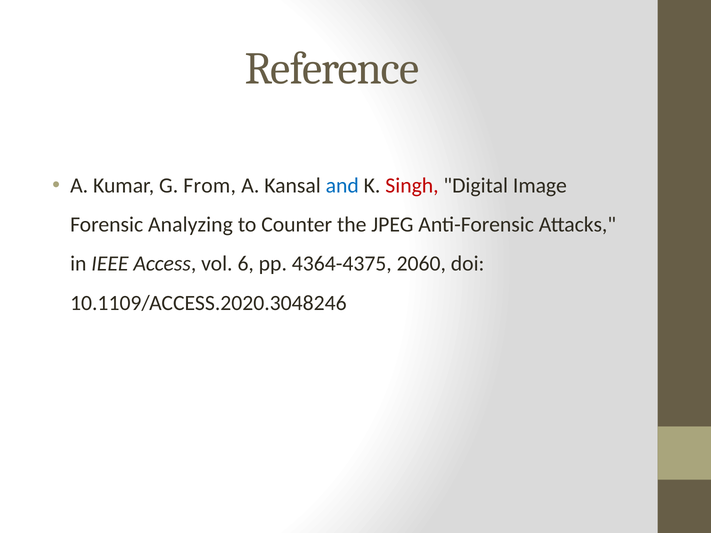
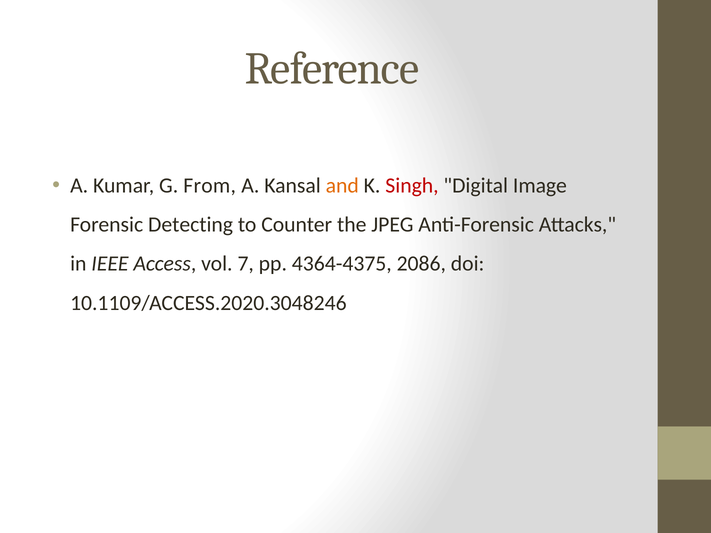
and colour: blue -> orange
Analyzing: Analyzing -> Detecting
6: 6 -> 7
2060: 2060 -> 2086
